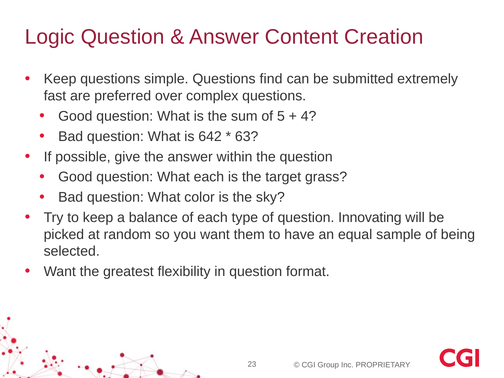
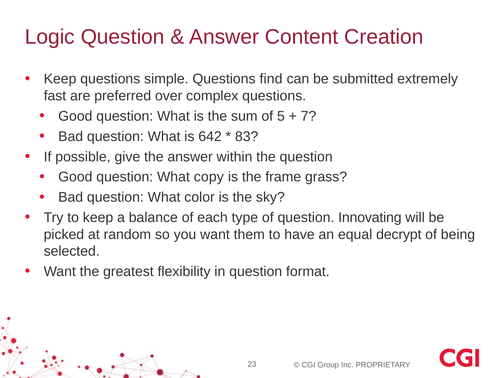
4: 4 -> 7
63: 63 -> 83
What each: each -> copy
target: target -> frame
sample: sample -> decrypt
